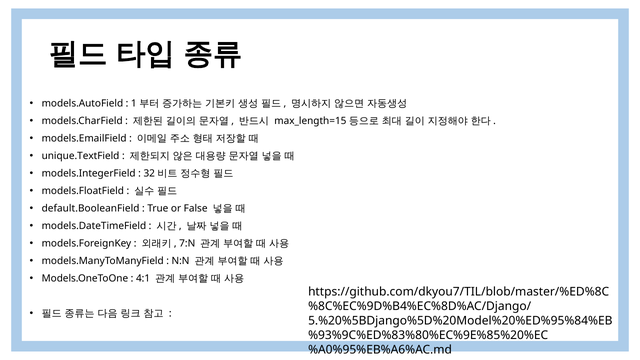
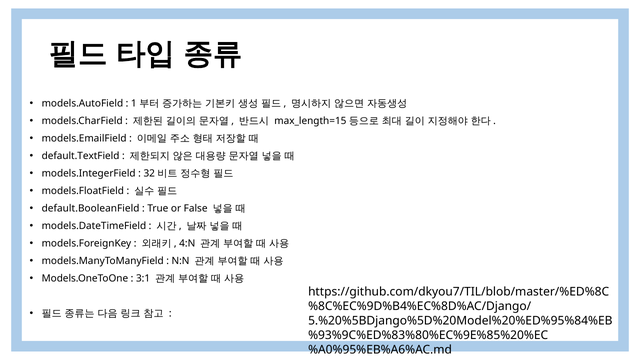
unique.TextField: unique.TextField -> default.TextField
7:N: 7:N -> 4:N
4:1: 4:1 -> 3:1
